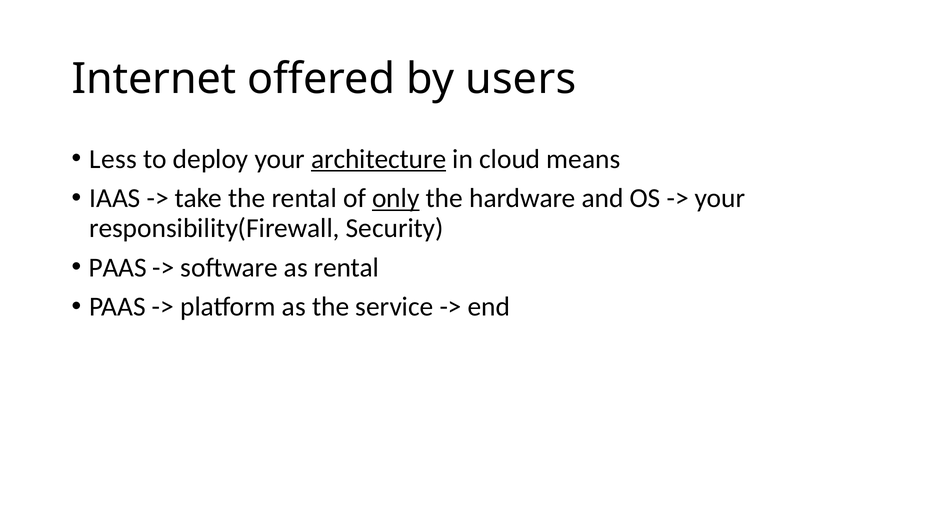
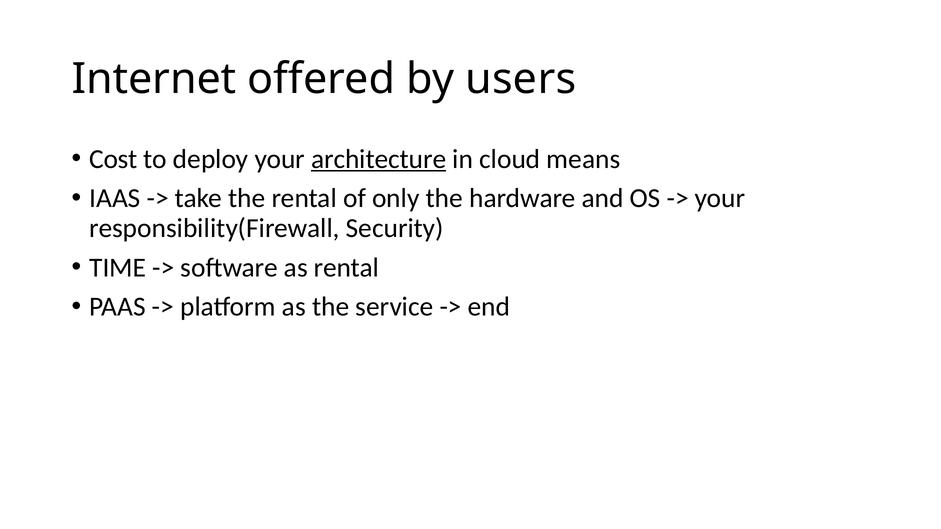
Less: Less -> Cost
only underline: present -> none
PAAS at (118, 268): PAAS -> TIME
